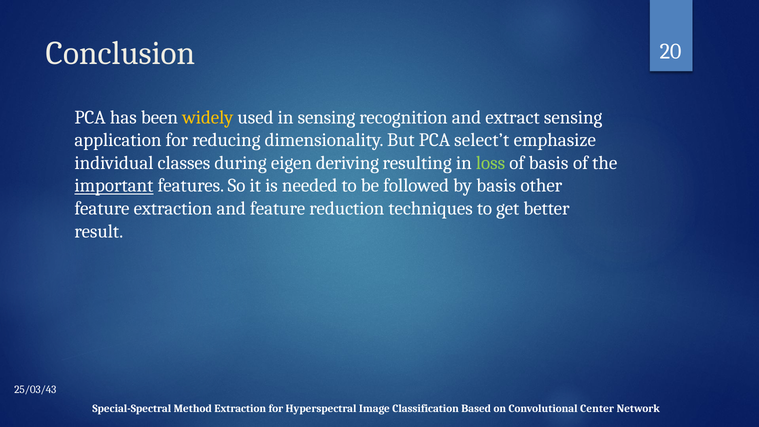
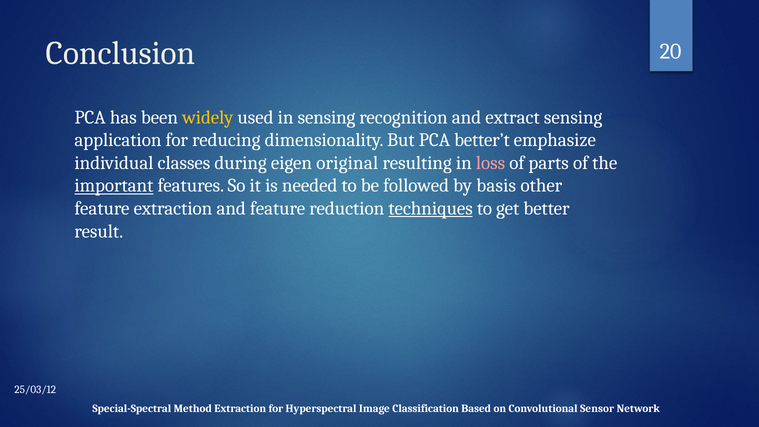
select’t: select’t -> better’t
deriving: deriving -> original
loss colour: light green -> pink
of basis: basis -> parts
techniques underline: none -> present
25/03/43: 25/03/43 -> 25/03/12
Center: Center -> Sensor
